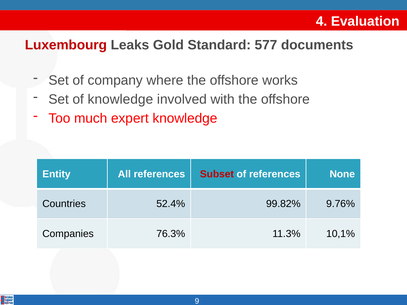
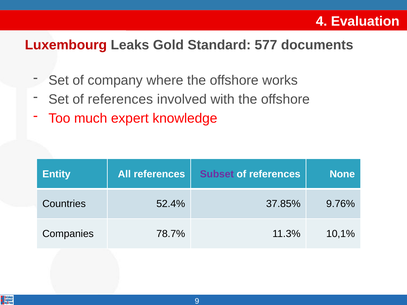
Set of knowledge: knowledge -> references
Subset colour: red -> purple
99.82%: 99.82% -> 37.85%
76.3%: 76.3% -> 78.7%
